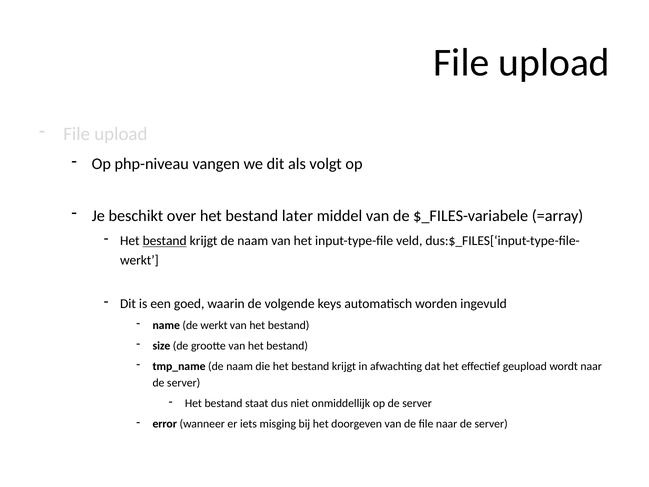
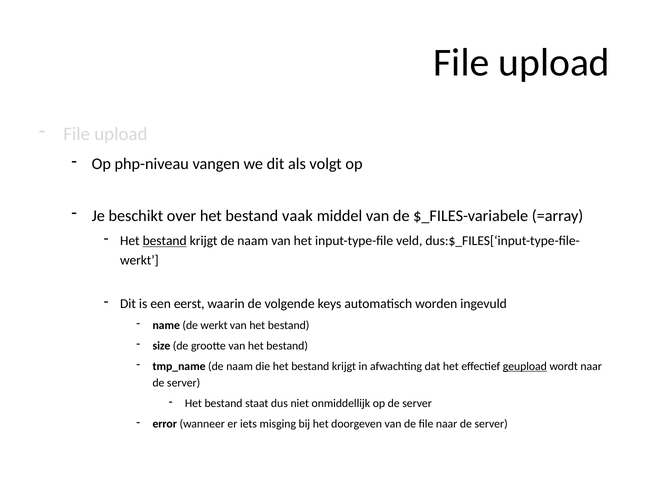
later: later -> vaak
goed: goed -> eerst
geupload underline: none -> present
